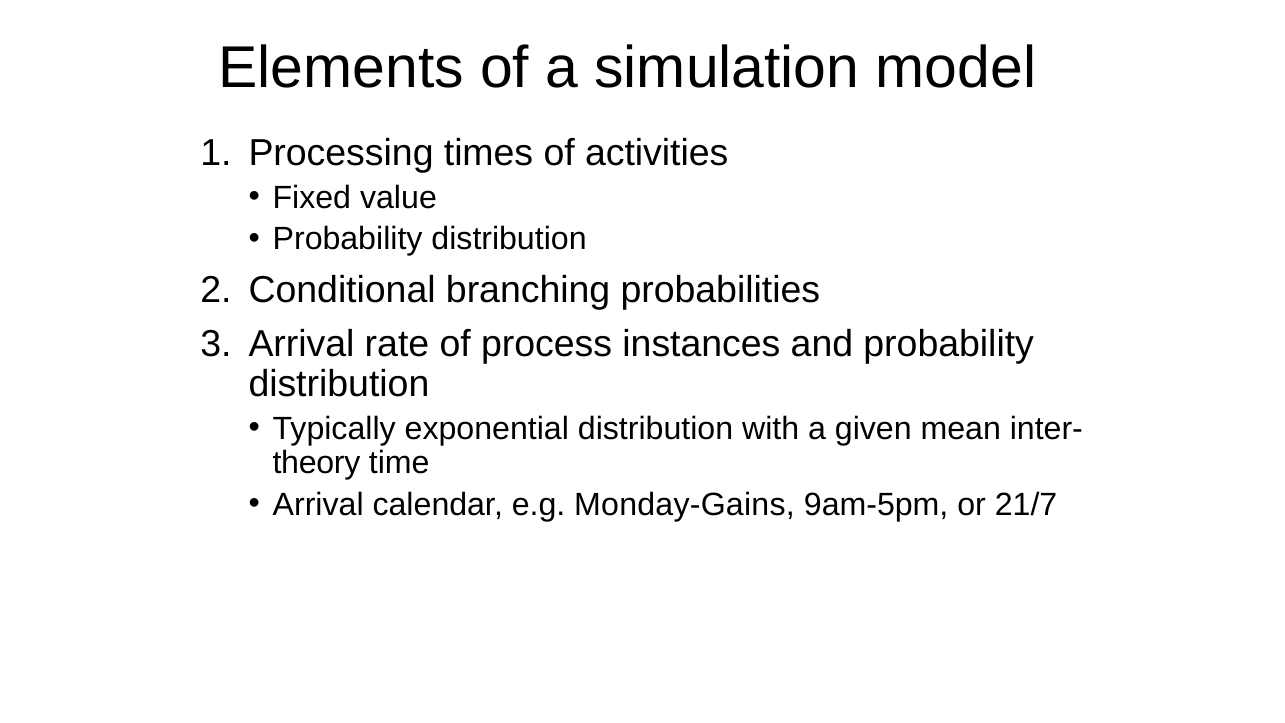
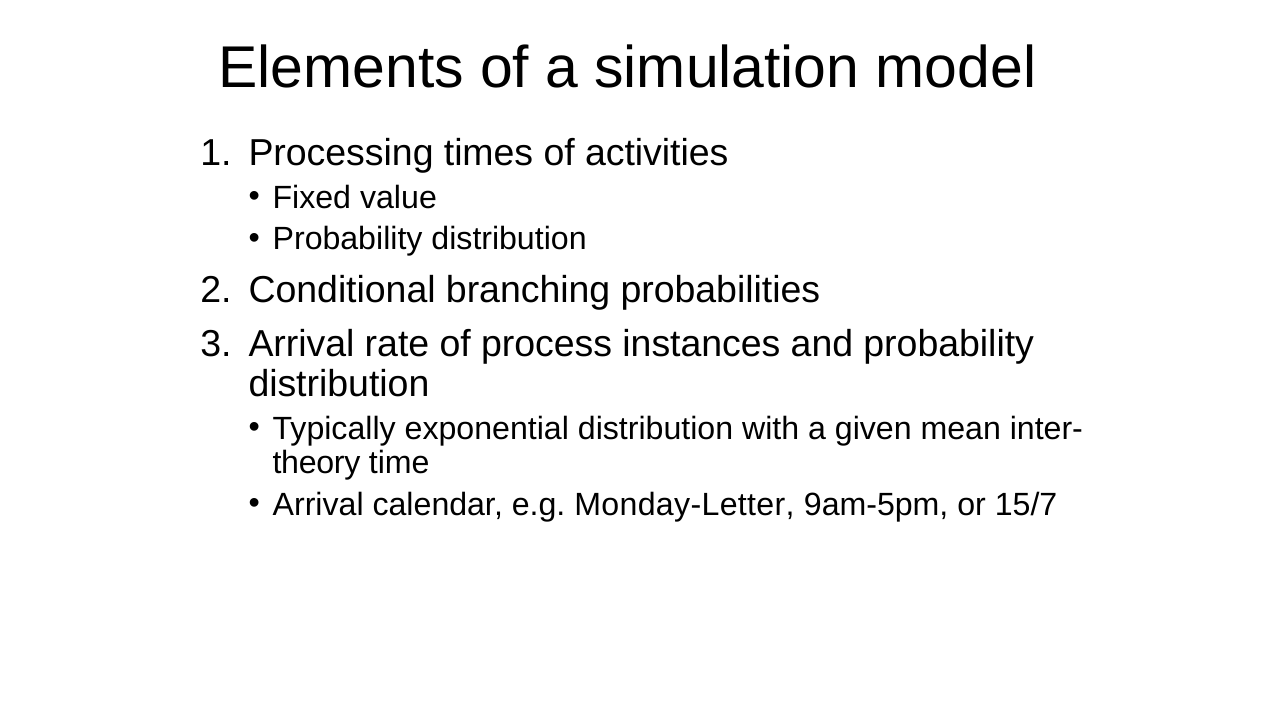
Monday-Gains: Monday-Gains -> Monday-Letter
21/7: 21/7 -> 15/7
